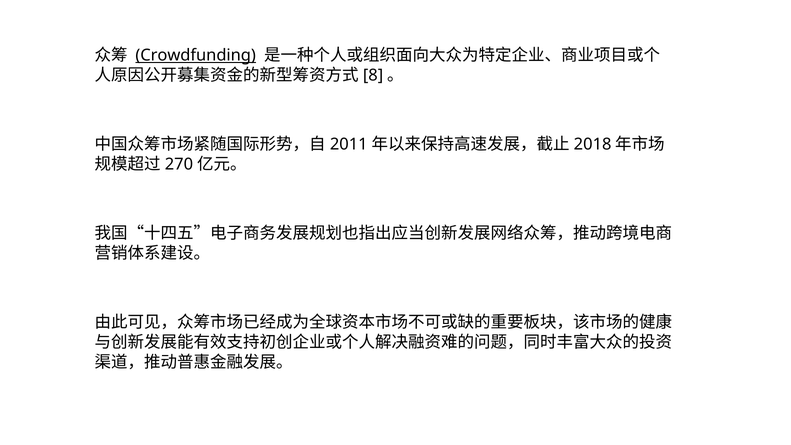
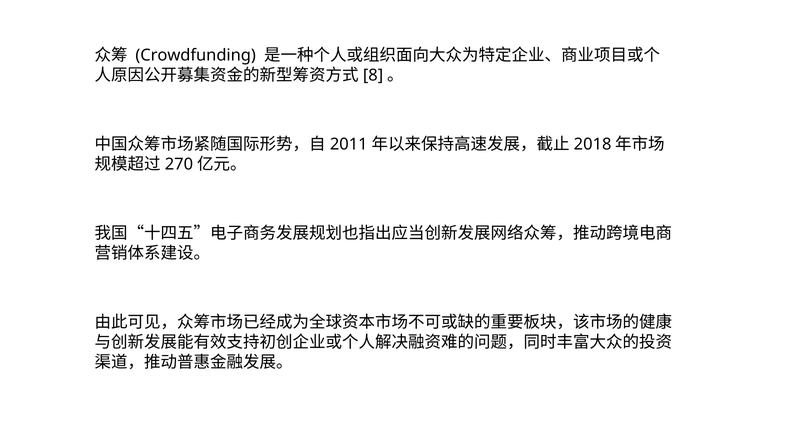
Crowdfunding underline: present -> none
